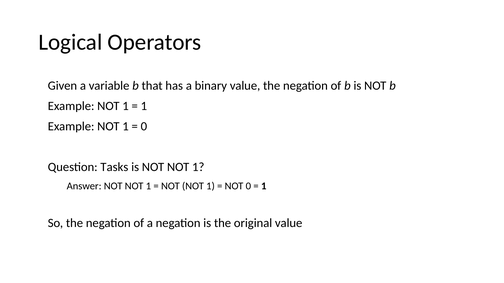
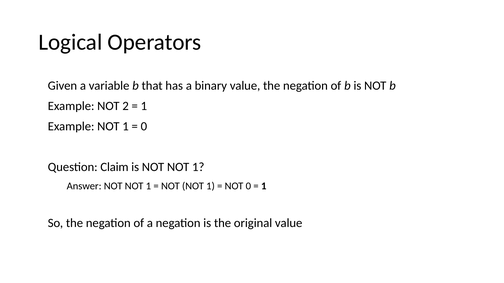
1 at (126, 106): 1 -> 2
Tasks: Tasks -> Claim
